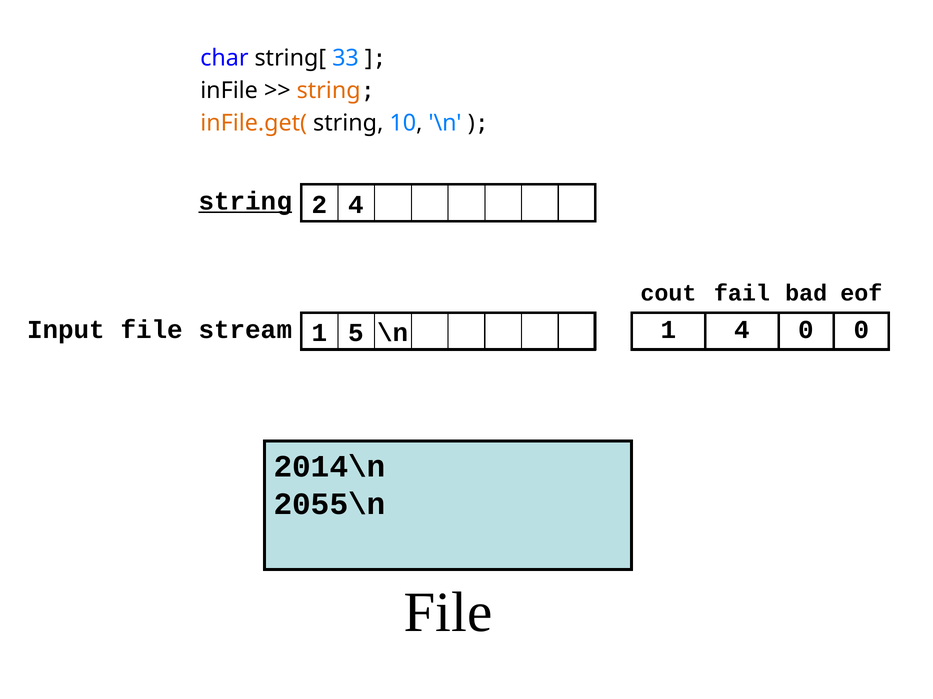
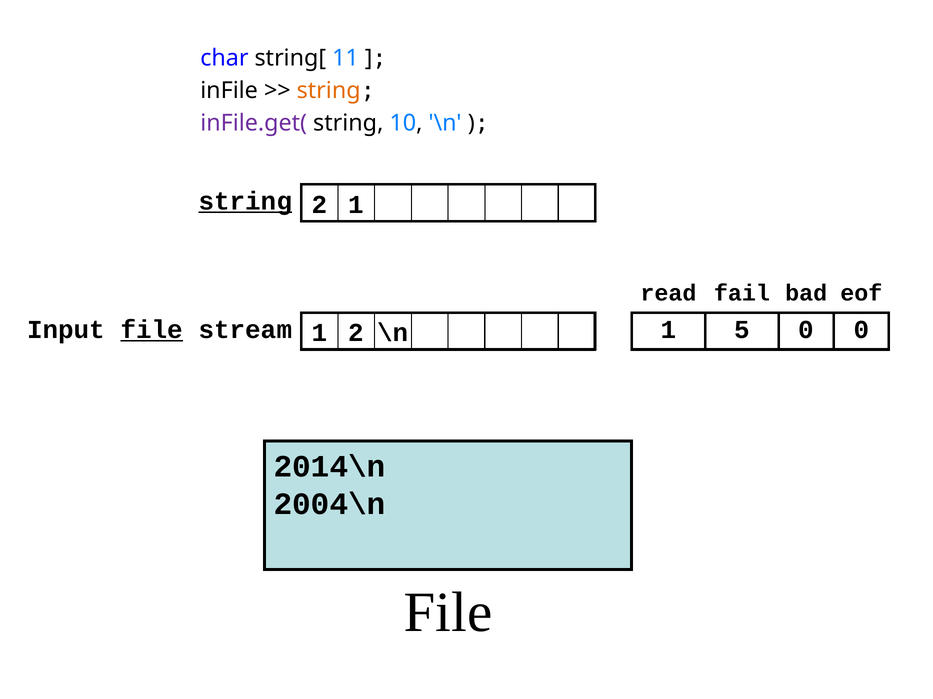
33: 33 -> 11
inFile.get( colour: orange -> purple
2 4: 4 -> 1
cout: cout -> read
file at (152, 330) underline: none -> present
1 4: 4 -> 5
1 5: 5 -> 2
2055\n: 2055\n -> 2004\n
